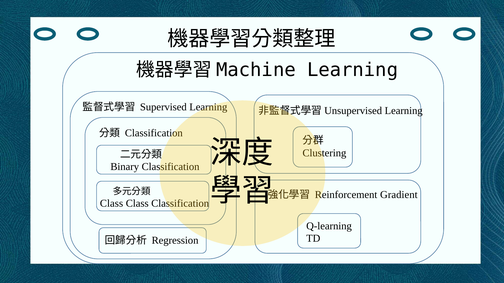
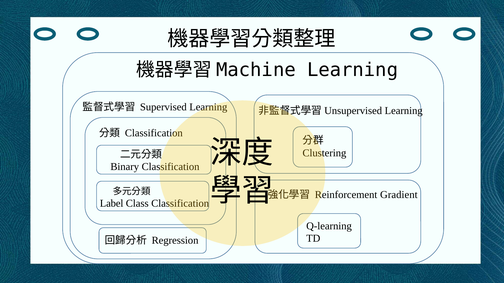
Class at (112, 204): Class -> Label
